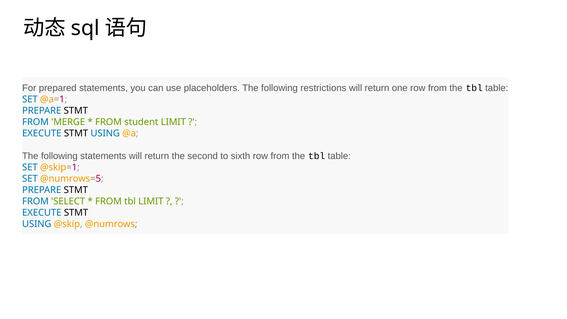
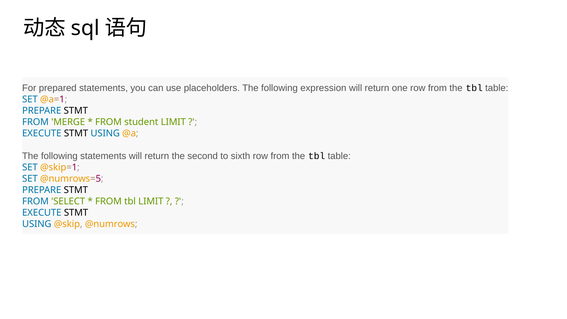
restrictions: restrictions -> expression
